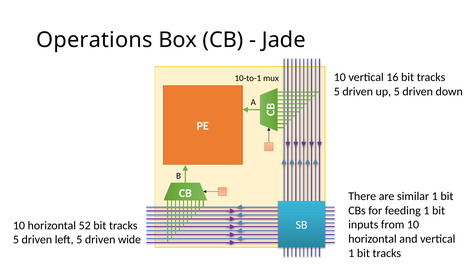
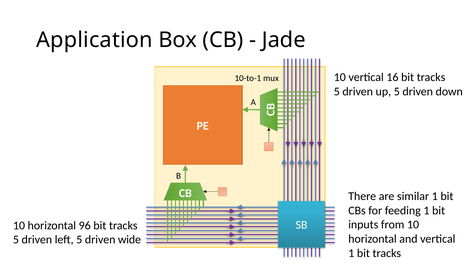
Operations: Operations -> Application
52: 52 -> 96
